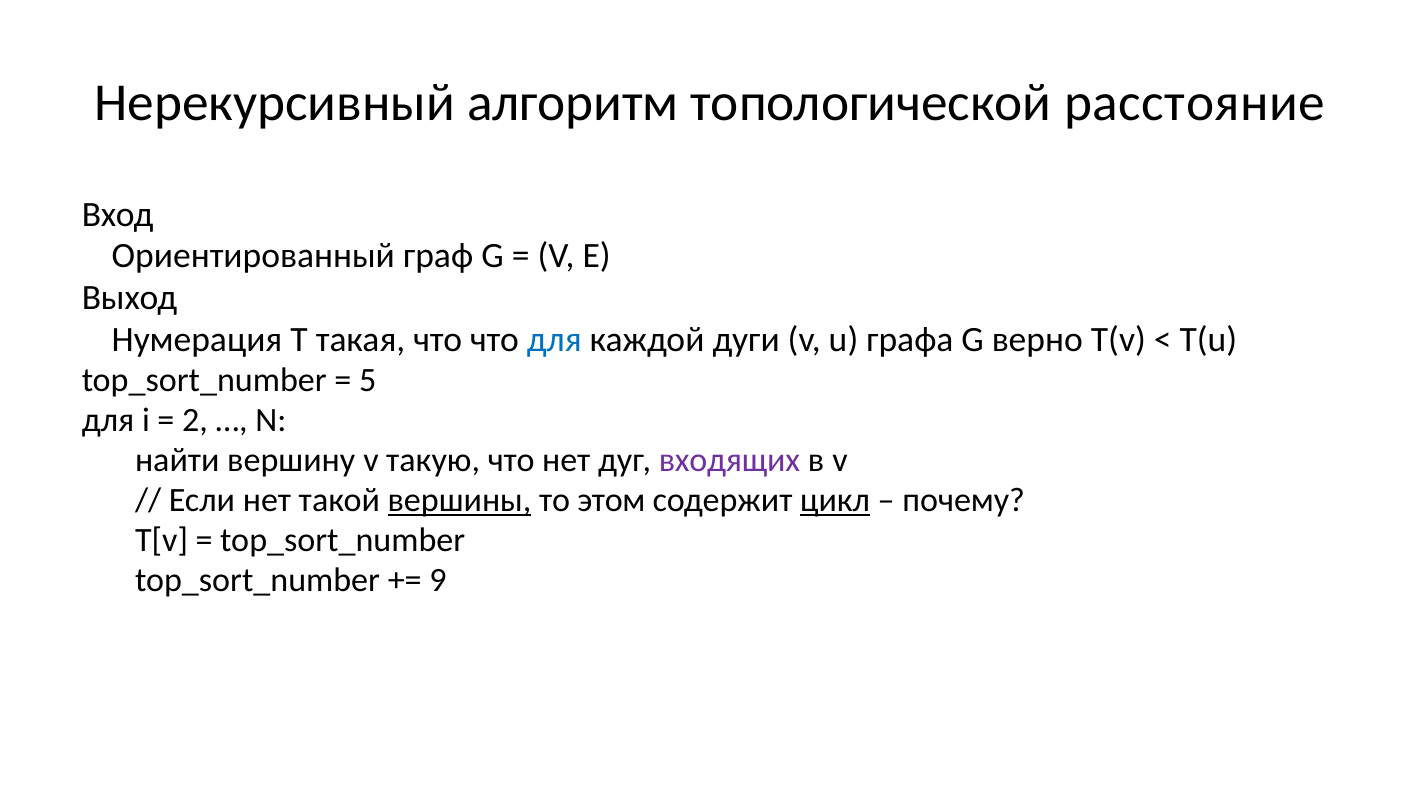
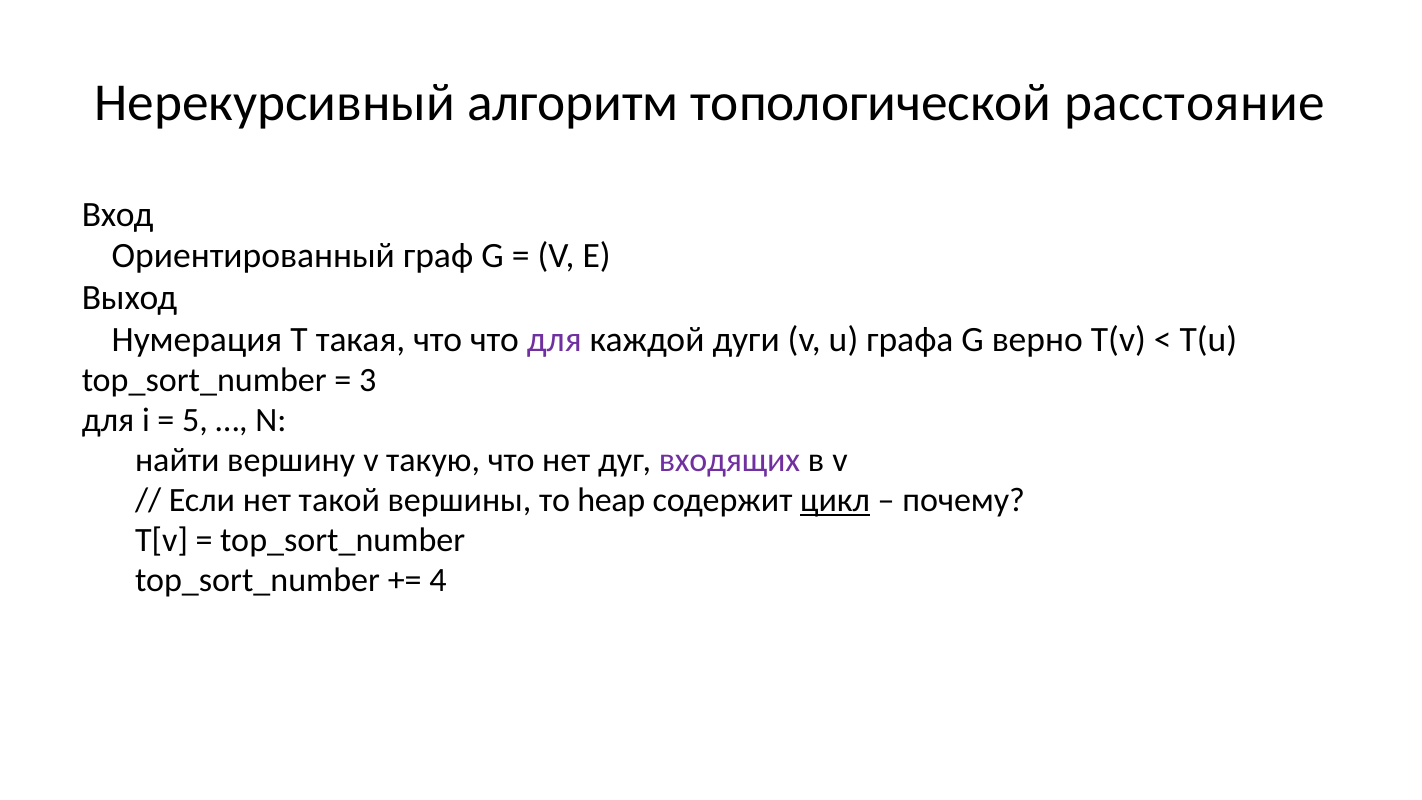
для at (554, 339) colour: blue -> purple
5: 5 -> 3
2: 2 -> 5
вершины underline: present -> none
этом: этом -> heap
9: 9 -> 4
